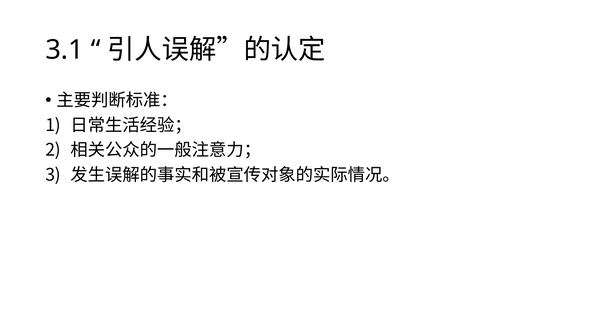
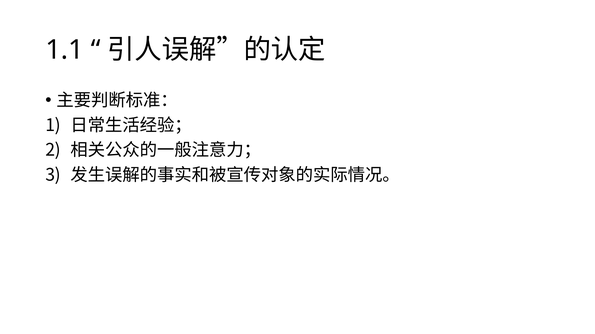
3.1: 3.1 -> 1.1
